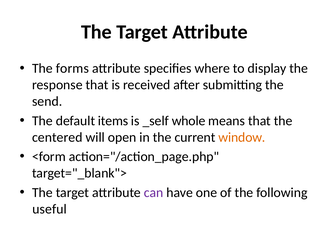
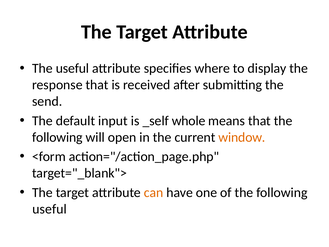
The forms: forms -> useful
items: items -> input
centered at (57, 137): centered -> following
can colour: purple -> orange
